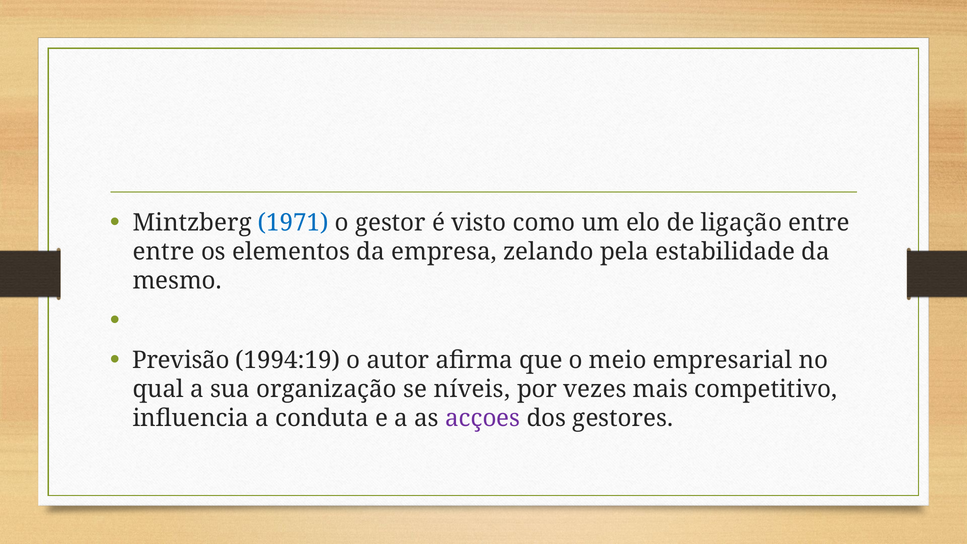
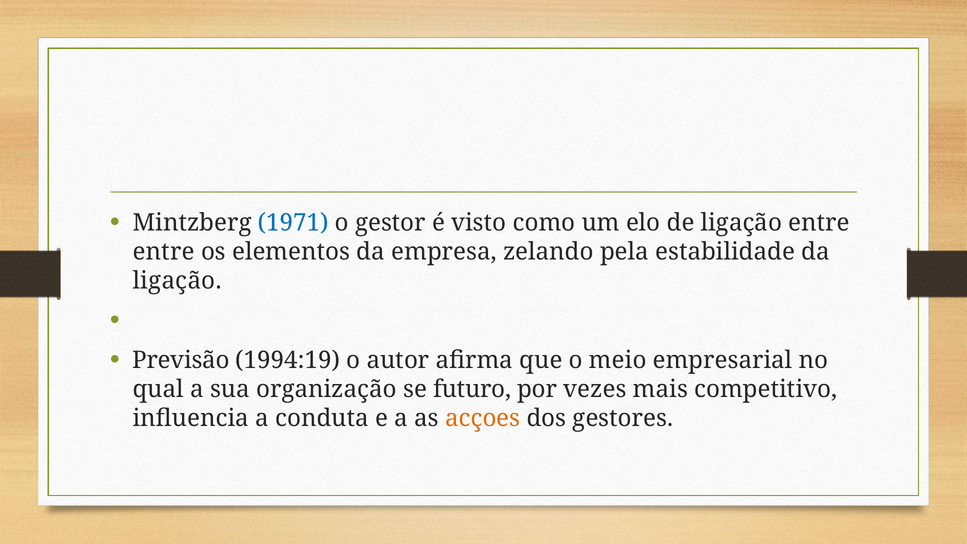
mesmo at (177, 281): mesmo -> ligação
níveis: níveis -> futuro
acçoes colour: purple -> orange
